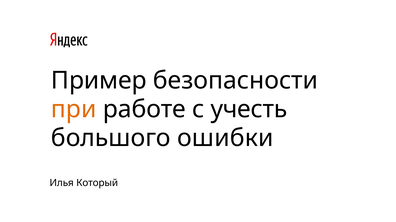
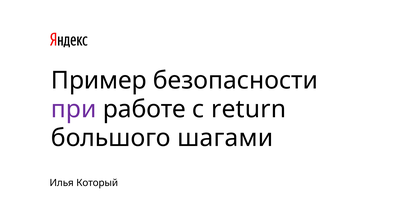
при colour: orange -> purple
учесть: учесть -> return
ошибки: ошибки -> шагами
